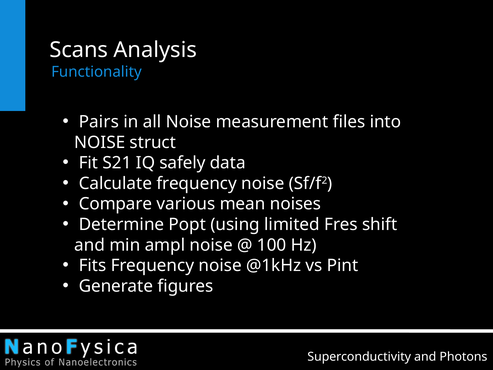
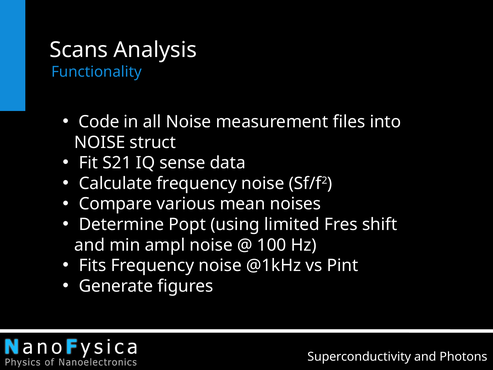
Pairs: Pairs -> Code
safely: safely -> sense
